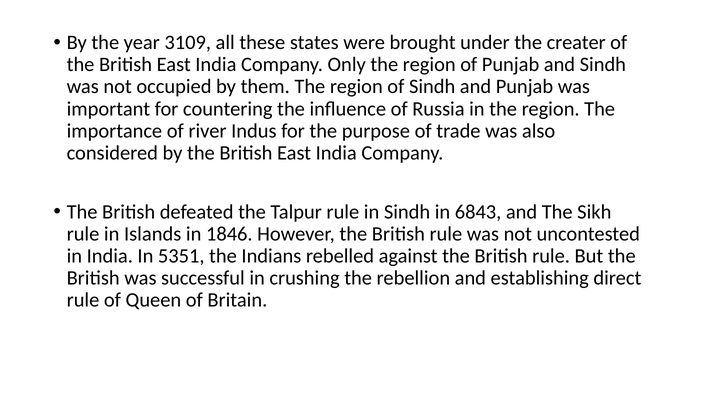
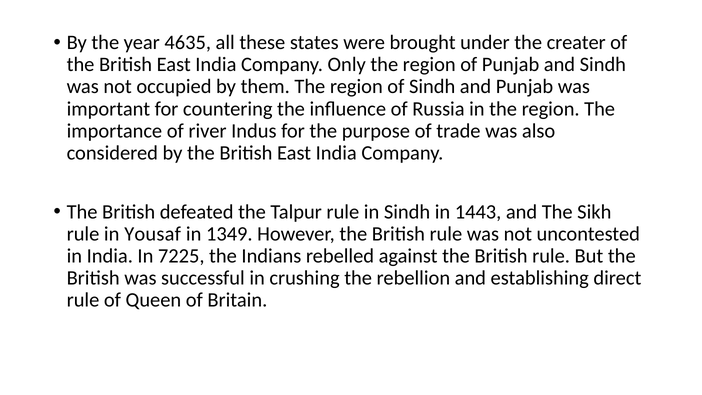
3109: 3109 -> 4635
6843: 6843 -> 1443
Islands: Islands -> Yousaf
1846: 1846 -> 1349
5351: 5351 -> 7225
